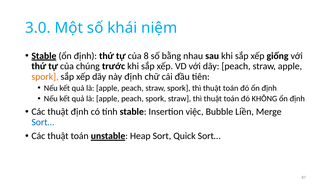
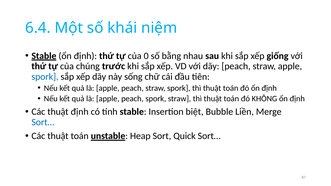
3.0: 3.0 -> 6.4
8: 8 -> 0
spork at (45, 77) colour: orange -> blue
này định: định -> sống
việc: việc -> biệt
